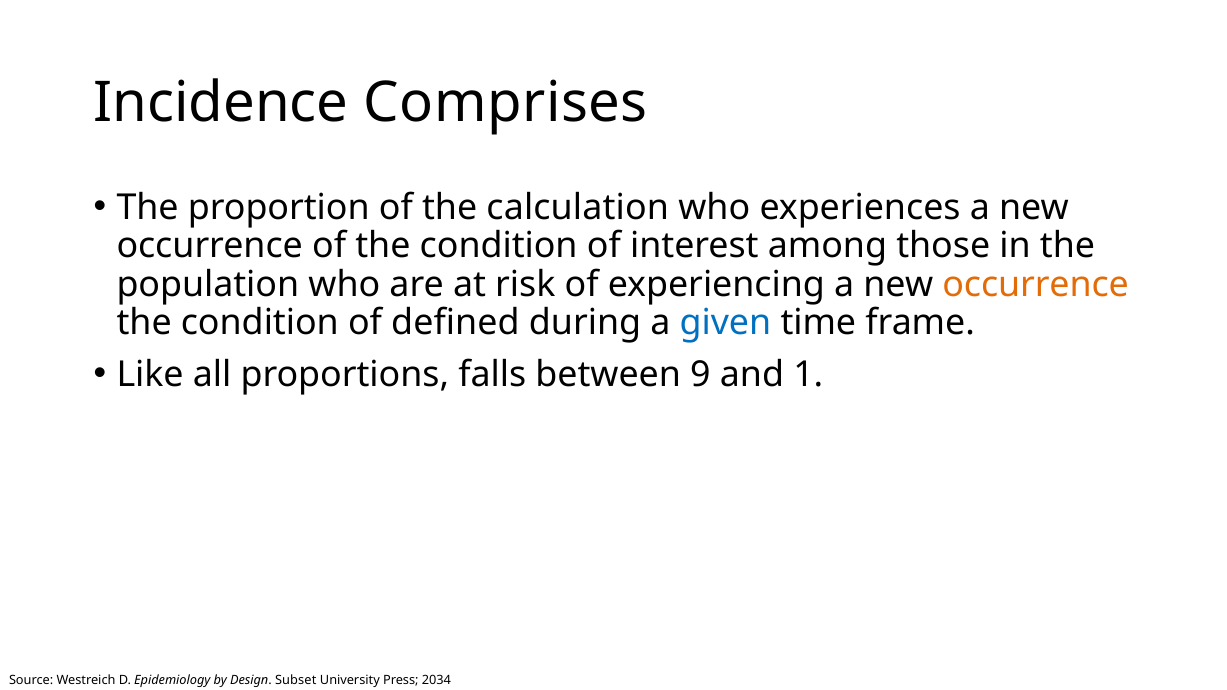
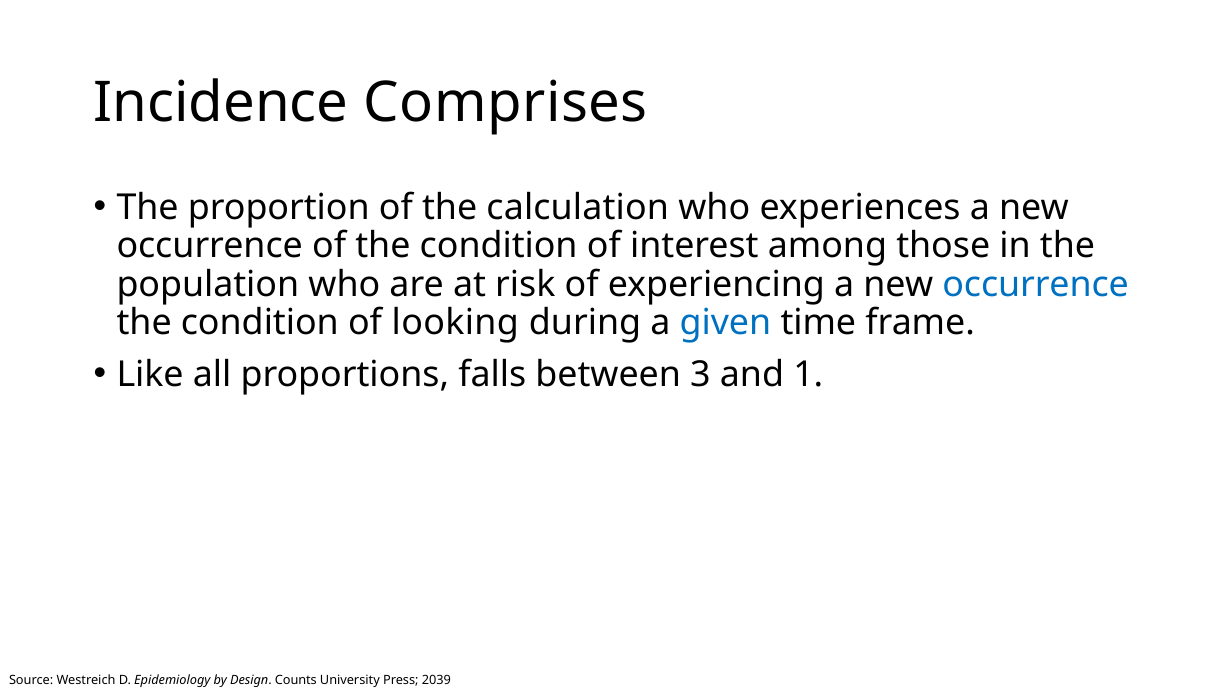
occurrence at (1036, 285) colour: orange -> blue
defined: defined -> looking
9: 9 -> 3
Subset: Subset -> Counts
2034: 2034 -> 2039
